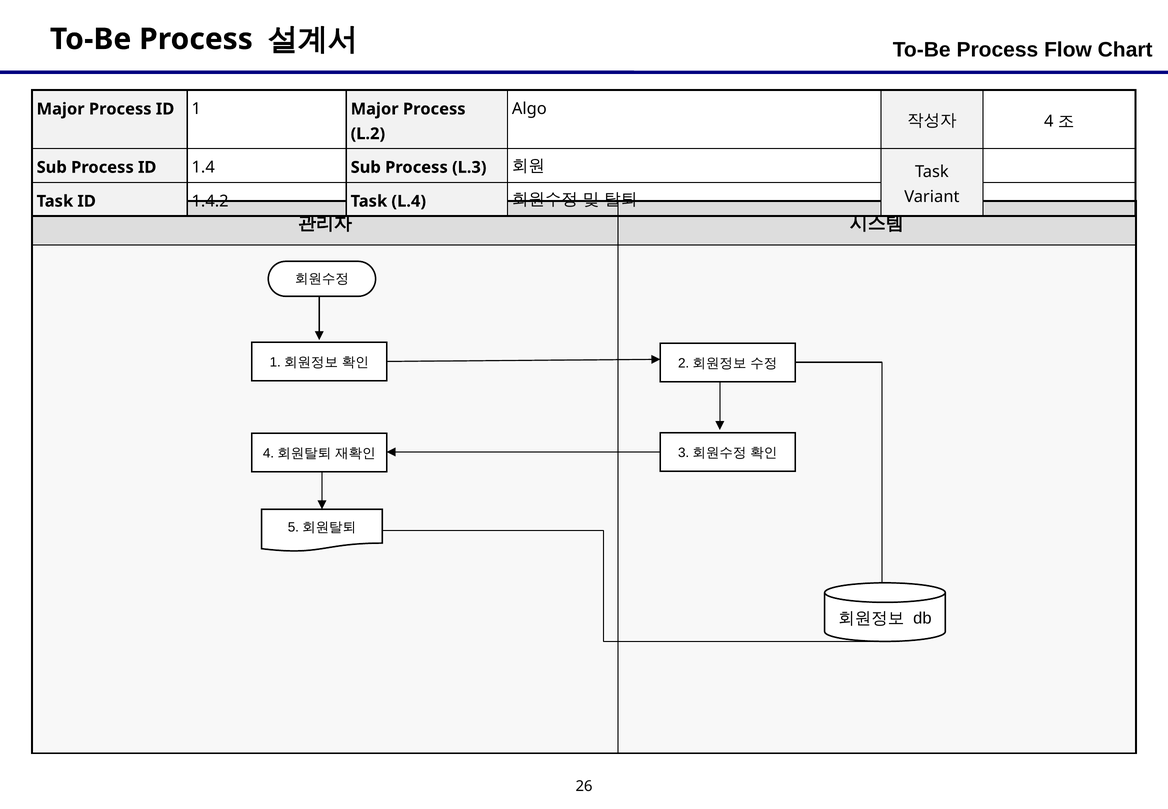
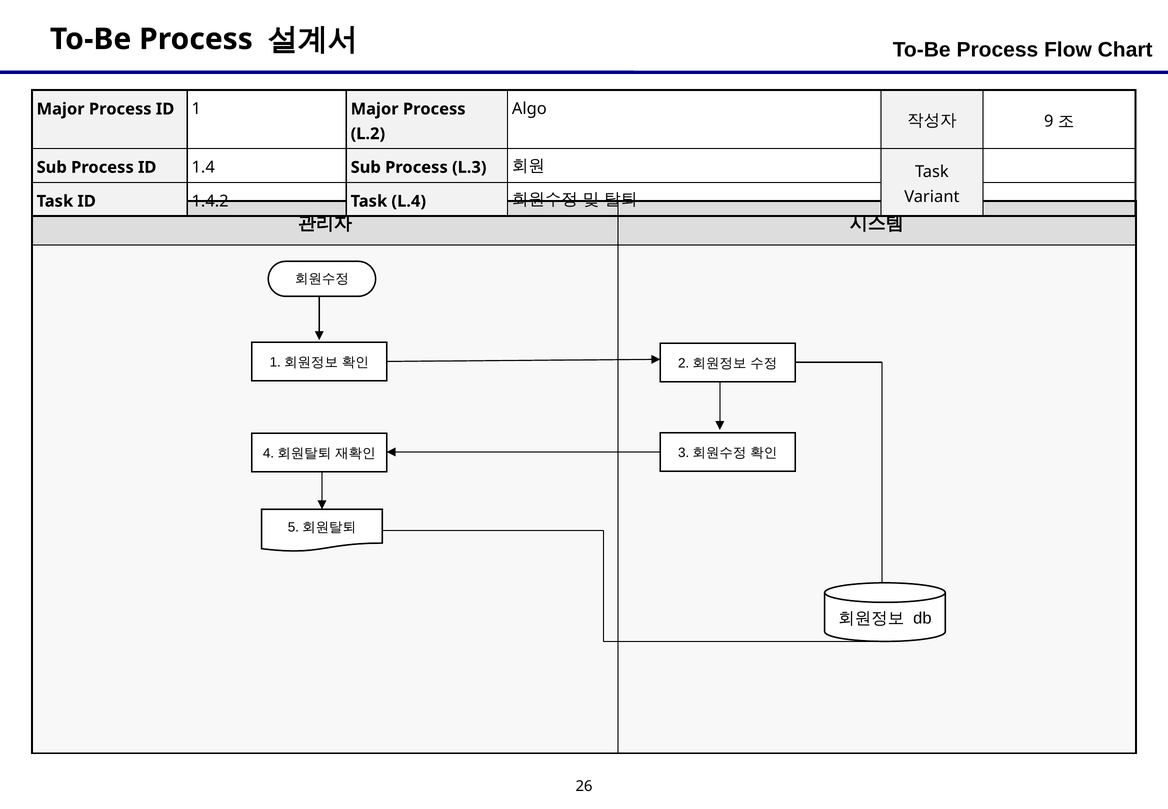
4: 4 -> 9
